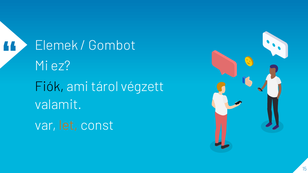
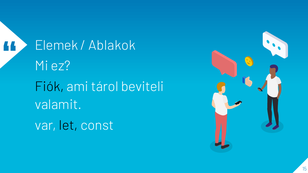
Gombot: Gombot -> Ablakok
végzett: végzett -> beviteli
let colour: orange -> black
